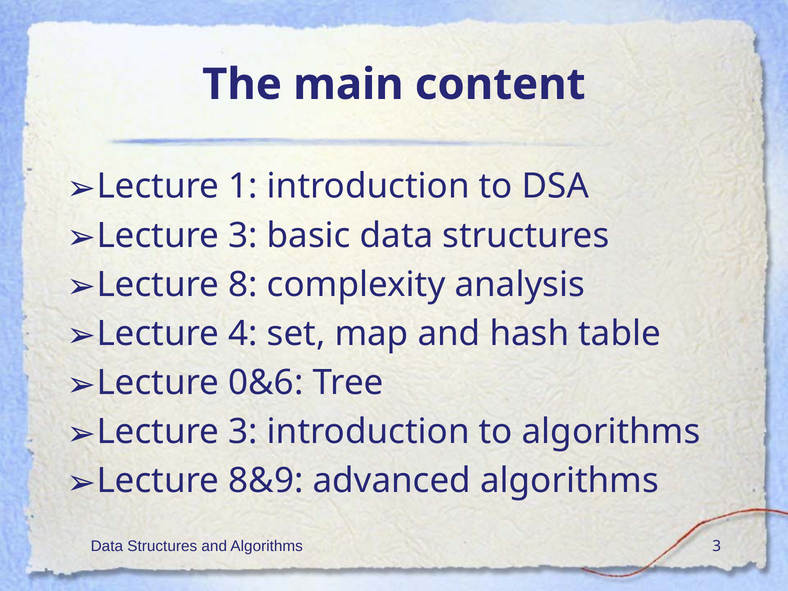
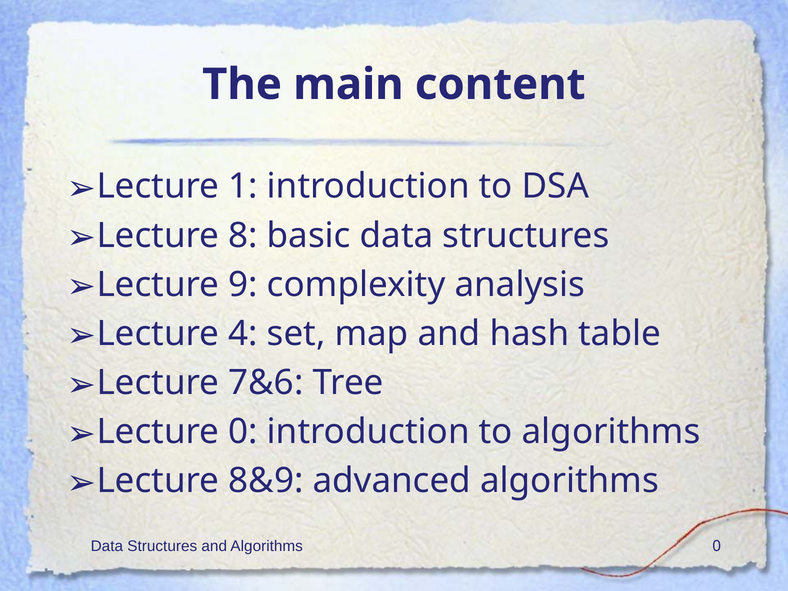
3 at (243, 235): 3 -> 8
8: 8 -> 9
0&6: 0&6 -> 7&6
3 at (243, 432): 3 -> 0
Algorithms 3: 3 -> 0
